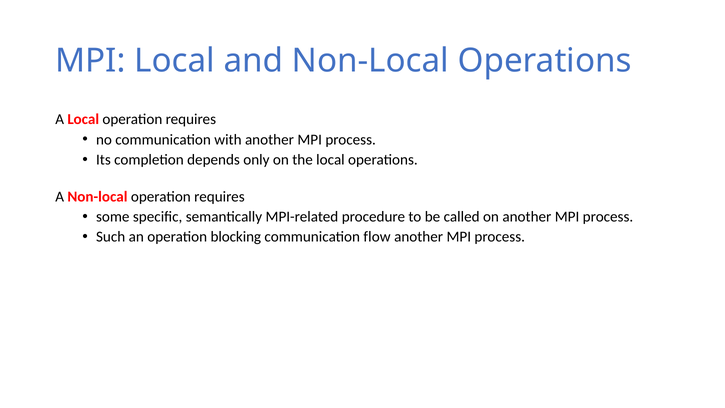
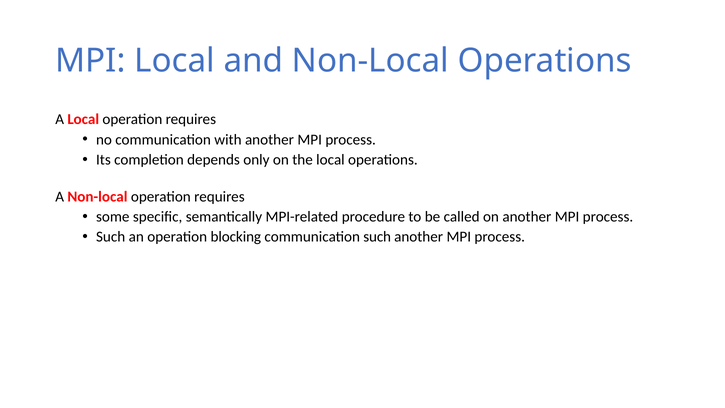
communication flow: flow -> such
